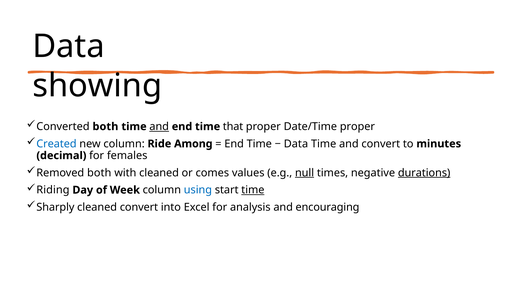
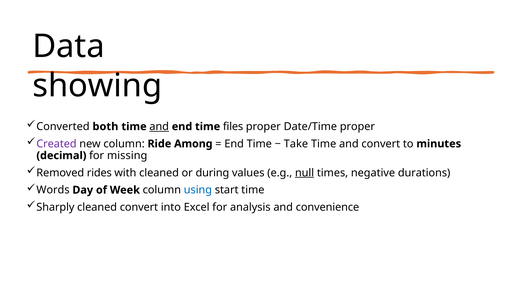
that: that -> files
Created colour: blue -> purple
Data at (296, 144): Data -> Take
females: females -> missing
Removed both: both -> rides
comes: comes -> during
durations underline: present -> none
Riding: Riding -> Words
time at (253, 190) underline: present -> none
encouraging: encouraging -> convenience
